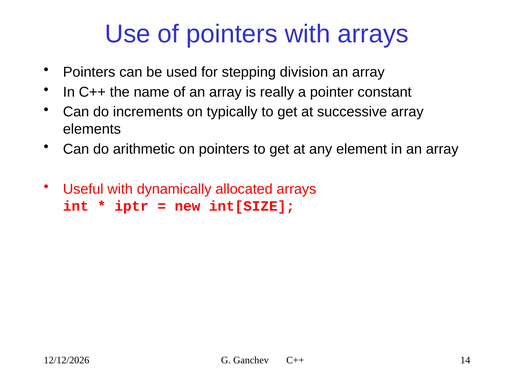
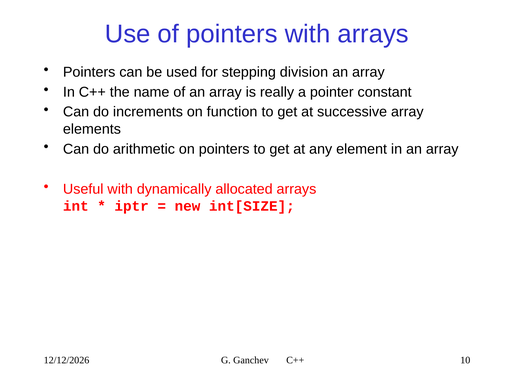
typically: typically -> function
14: 14 -> 10
